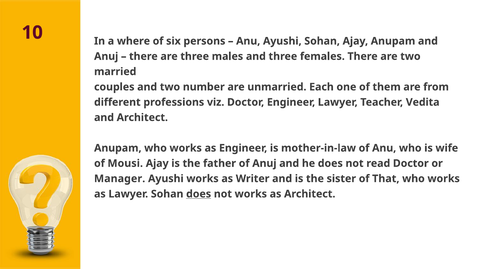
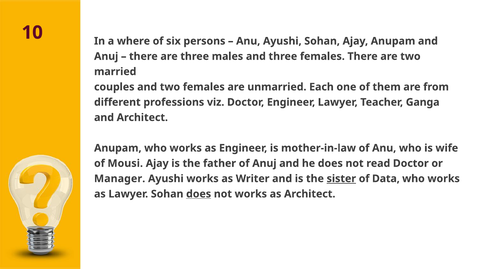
two number: number -> females
Vedita: Vedita -> Ganga
sister underline: none -> present
That: That -> Data
